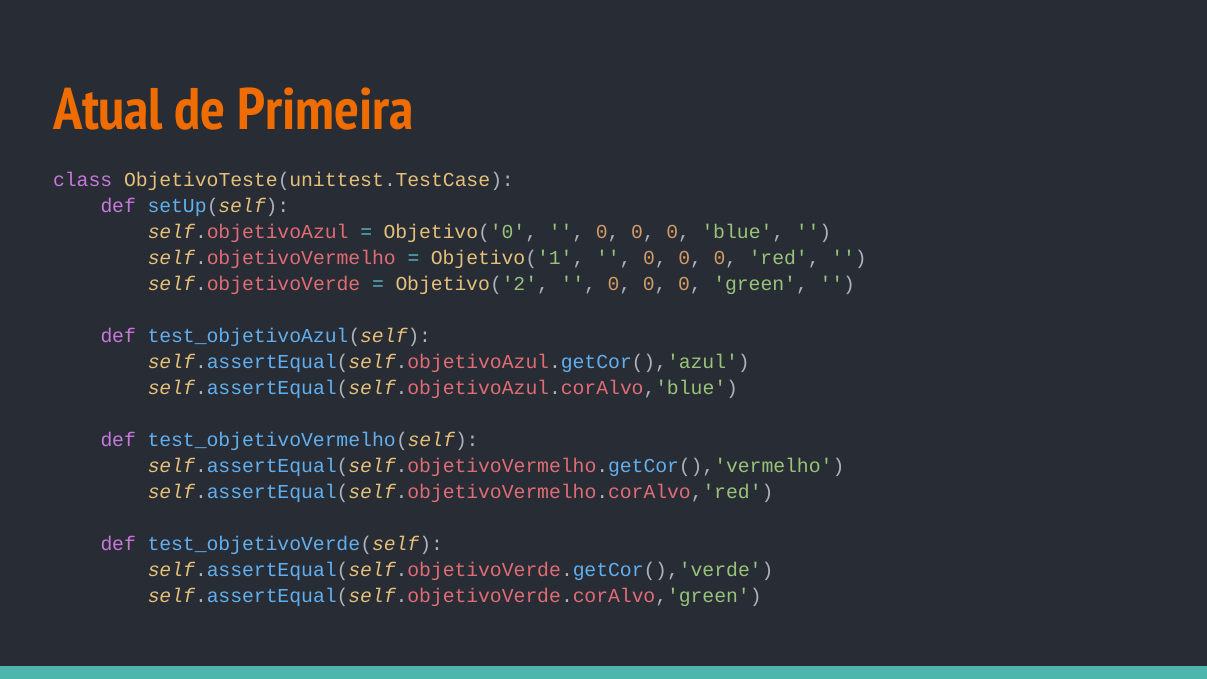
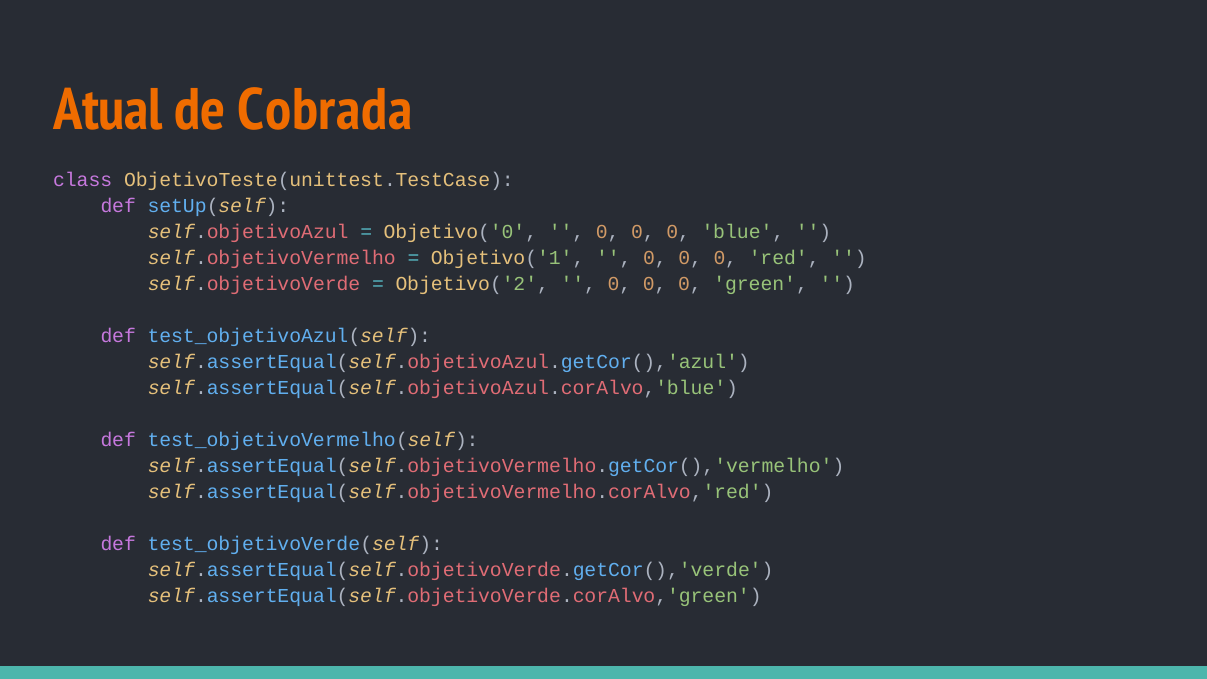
Primeira: Primeira -> Cobrada
